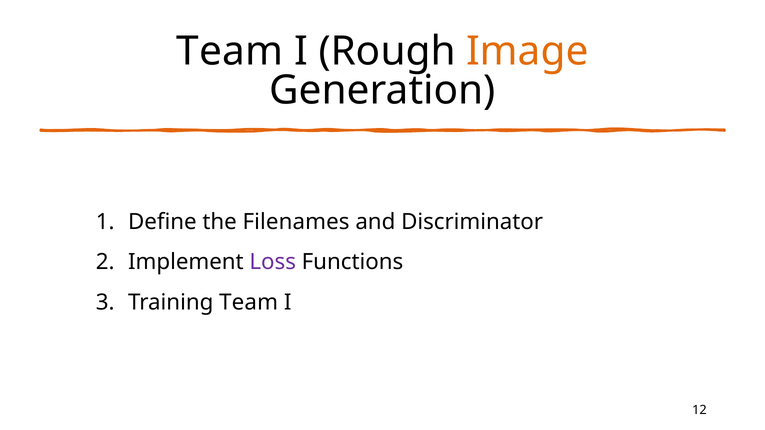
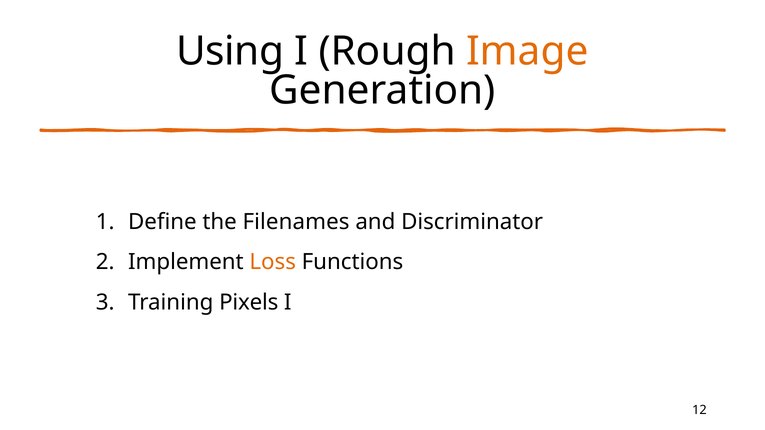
Team at (230, 51): Team -> Using
Loss colour: purple -> orange
Training Team: Team -> Pixels
